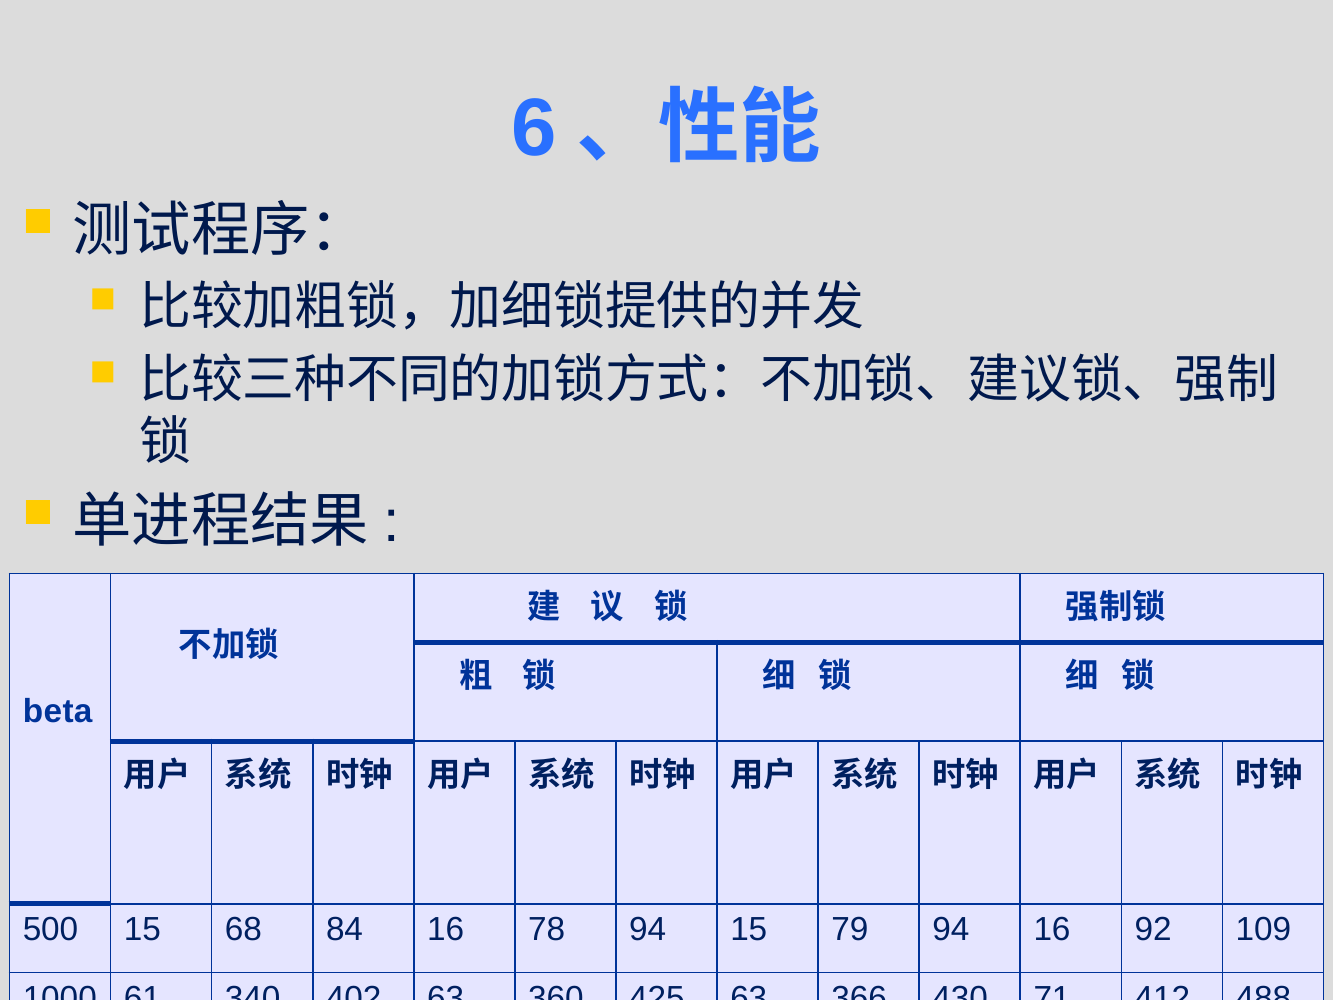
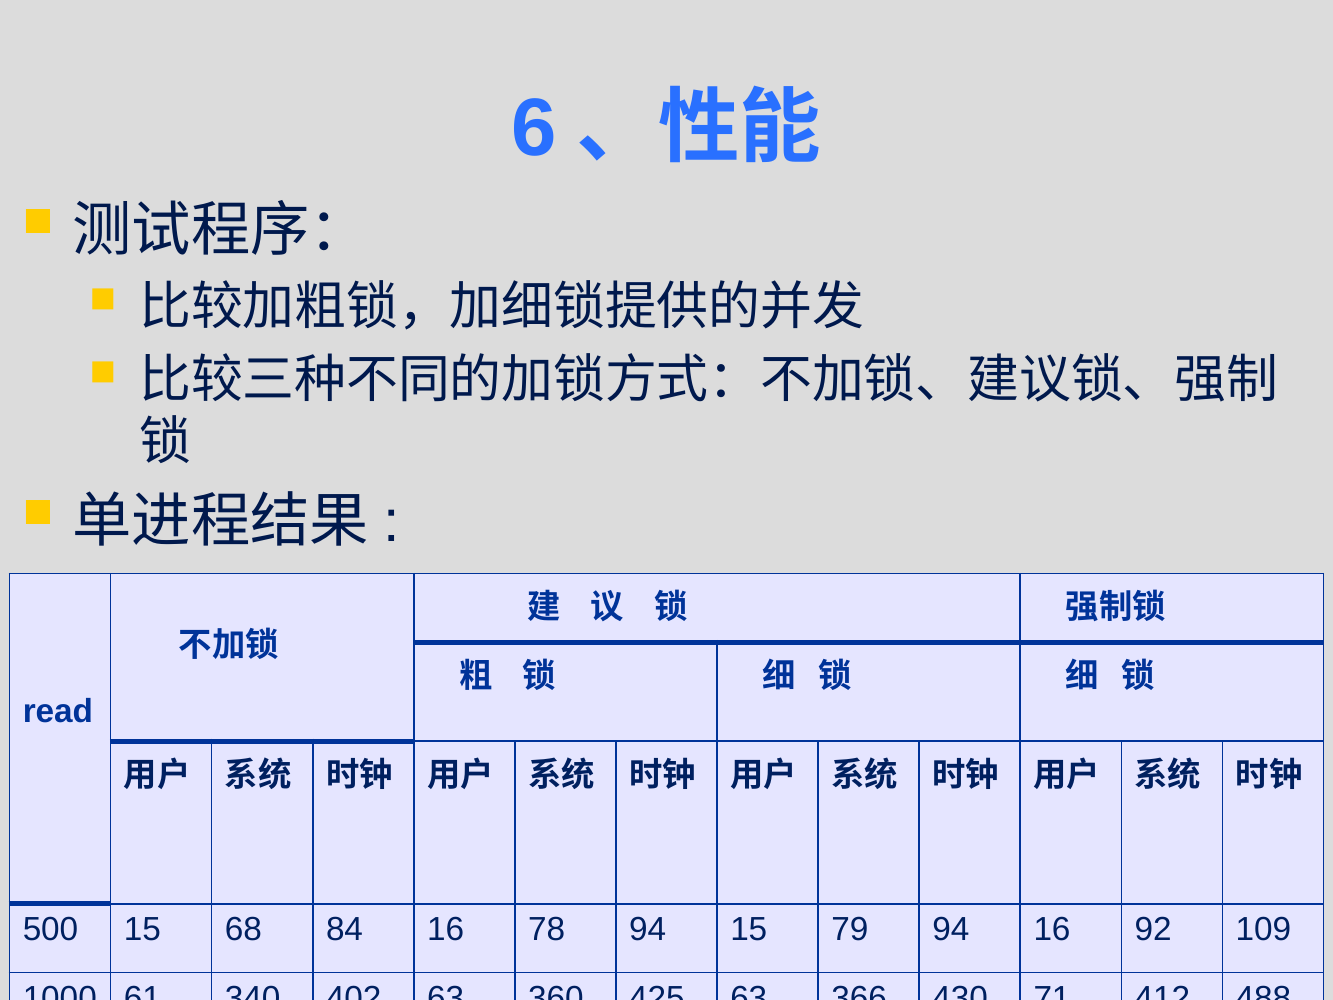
beta: beta -> read
